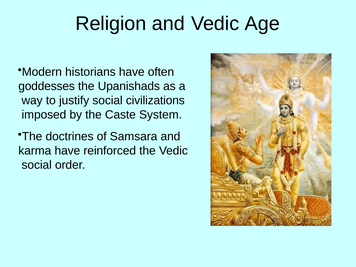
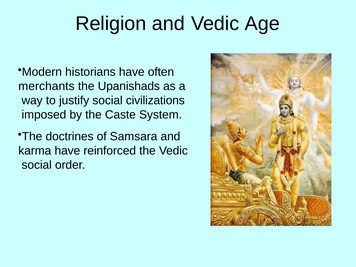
goddesses: goddesses -> merchants
